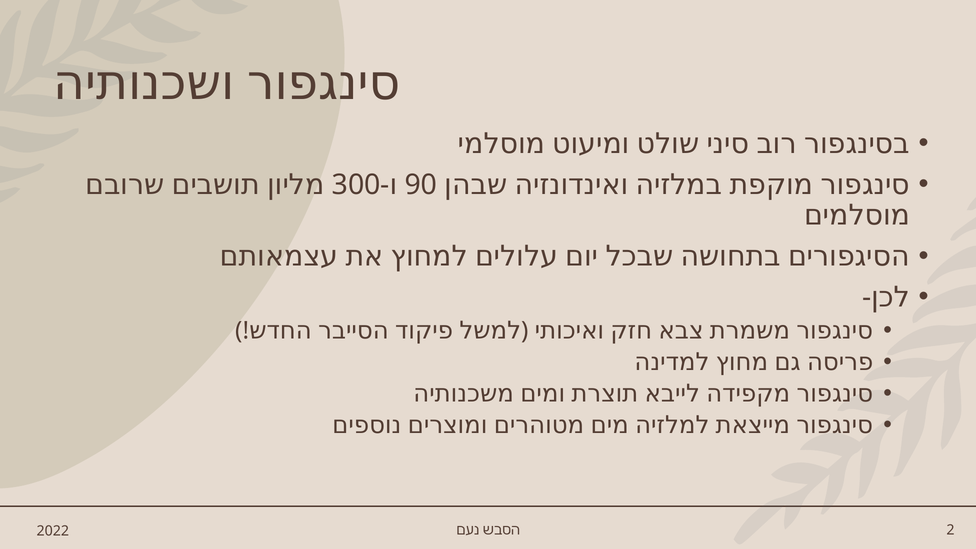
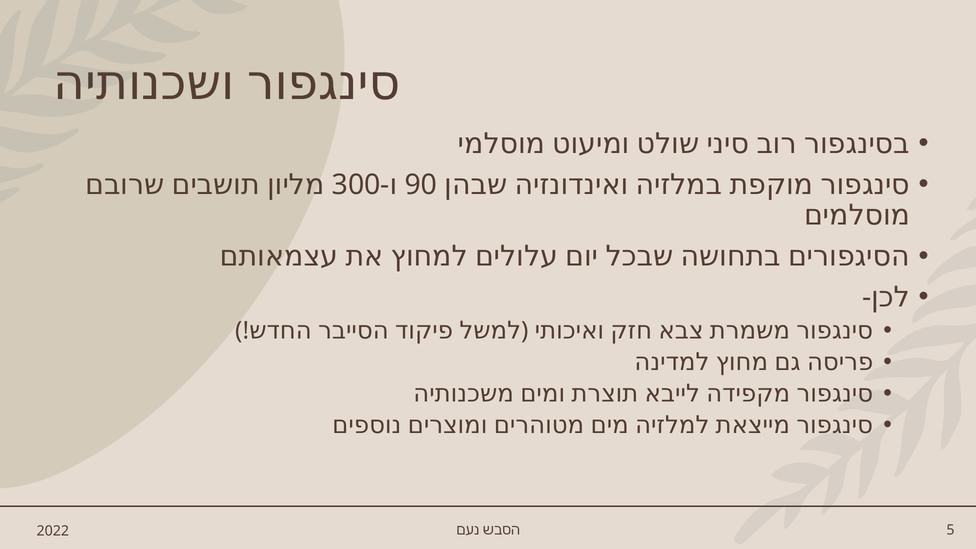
2: 2 -> 5
